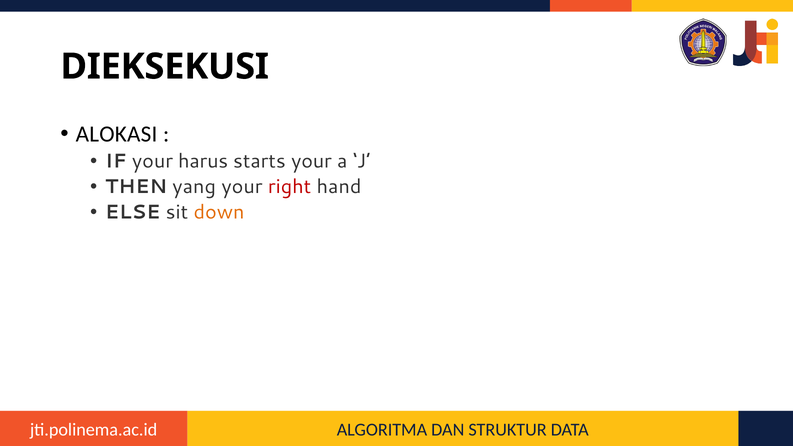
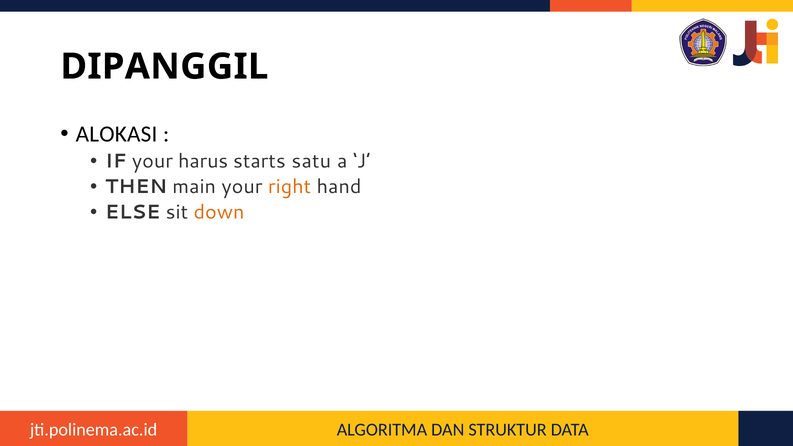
DIEKSEKUSI: DIEKSEKUSI -> DIPANGGIL
starts your: your -> satu
yang: yang -> main
right colour: red -> orange
